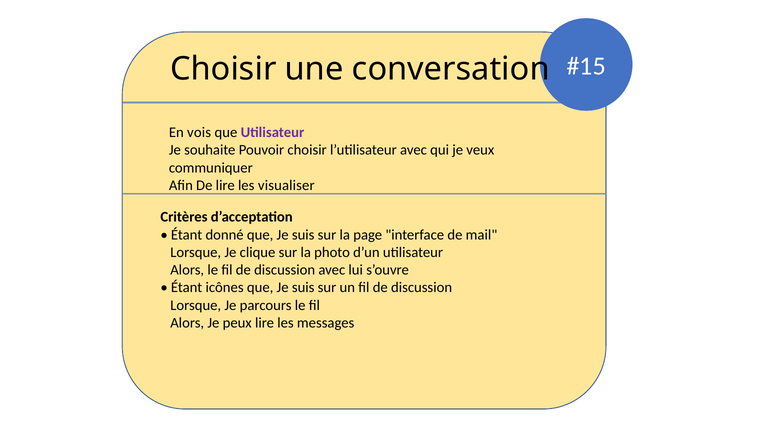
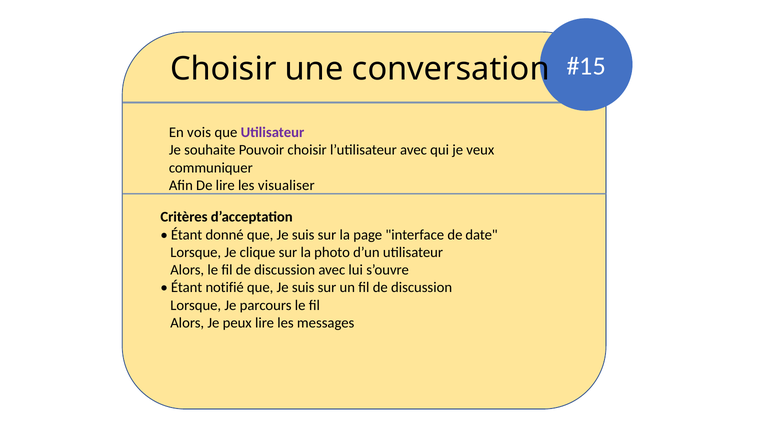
mail: mail -> date
icônes: icônes -> notifié
